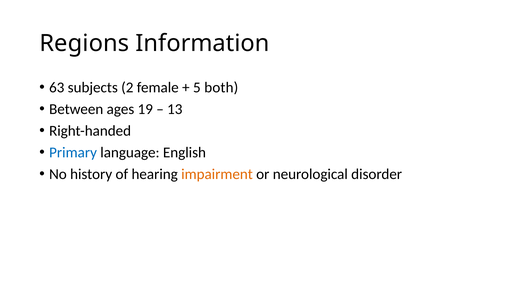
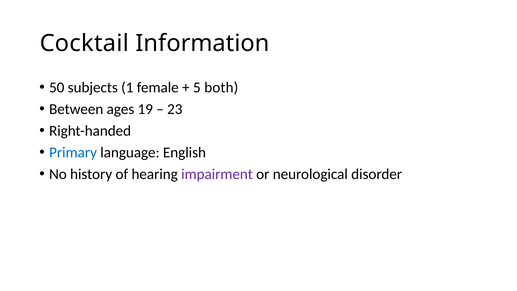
Regions: Regions -> Cocktail
63: 63 -> 50
2: 2 -> 1
13: 13 -> 23
impairment colour: orange -> purple
